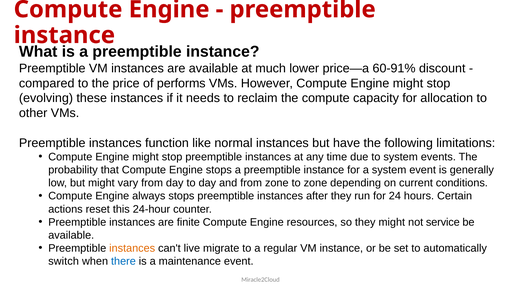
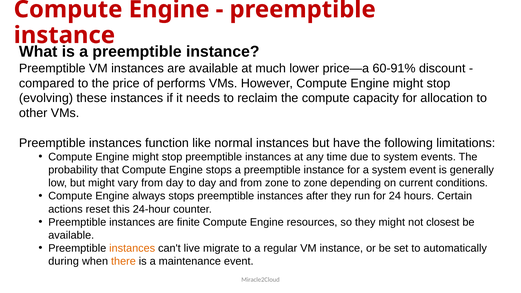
service: service -> closest
switch: switch -> during
there colour: blue -> orange
